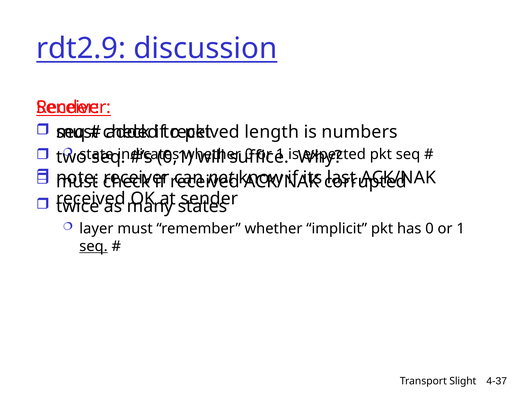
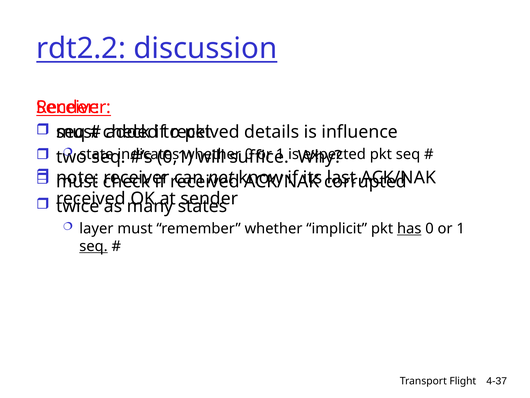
rdt2.9: rdt2.9 -> rdt2.2
length: length -> details
numbers: numbers -> influence
has underline: none -> present
Slight: Slight -> Flight
